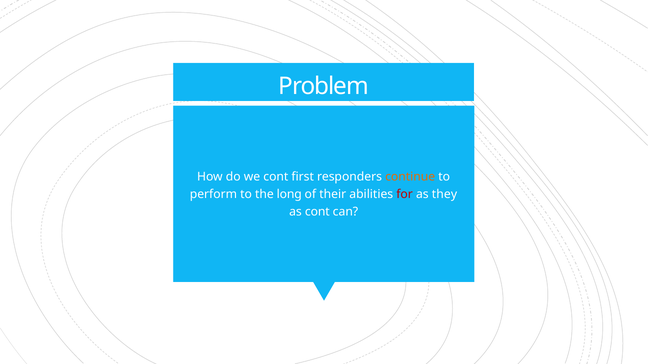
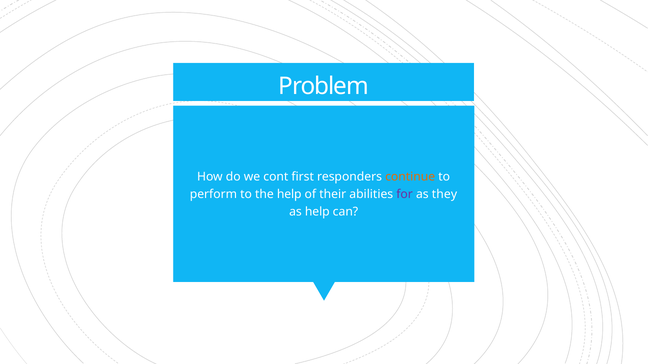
the long: long -> help
for colour: red -> purple
as cont: cont -> help
